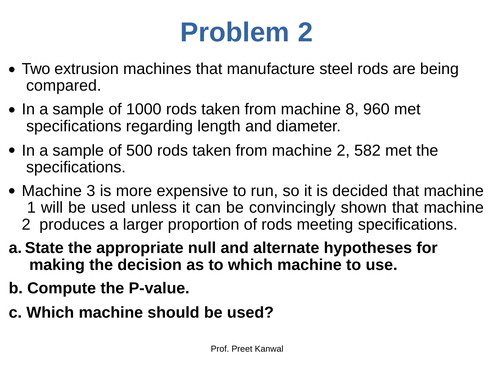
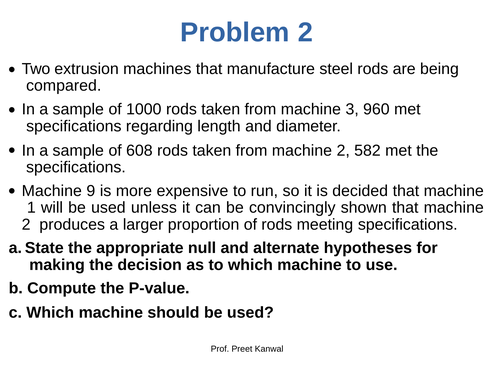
8: 8 -> 3
500: 500 -> 608
3: 3 -> 9
